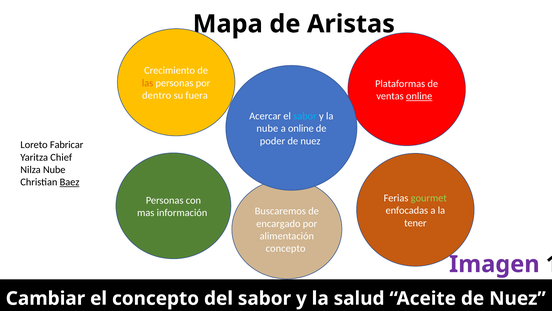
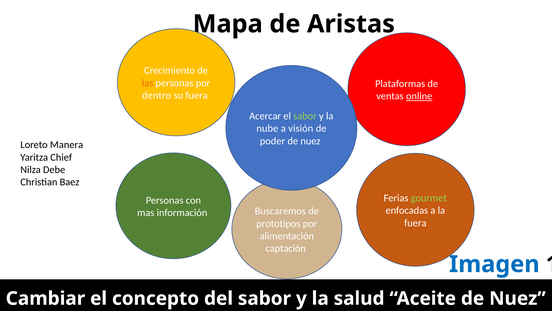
sabor at (305, 116) colour: light blue -> light green
a online: online -> visión
Fabricar: Fabricar -> Manera
Nilza Nube: Nube -> Debe
Baez underline: present -> none
tener at (415, 223): tener -> fuera
encargado: encargado -> prototipos
concepto at (286, 248): concepto -> captación
Imagen colour: purple -> blue
